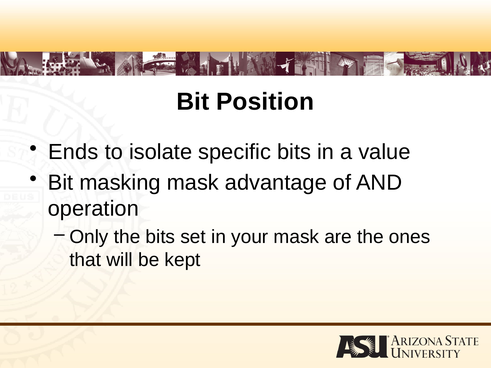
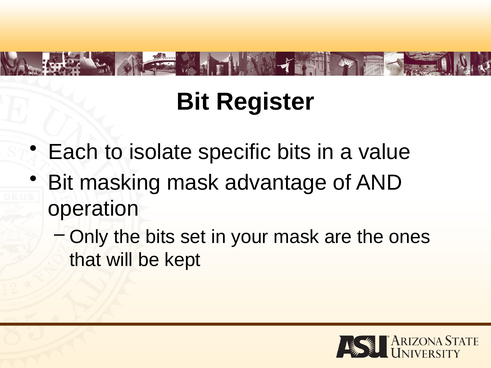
Position: Position -> Register
Ends: Ends -> Each
